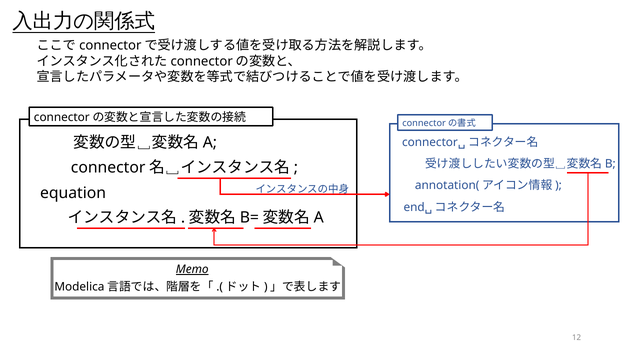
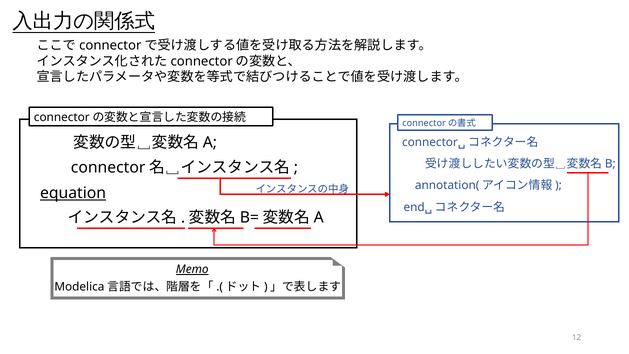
equation underline: none -> present
